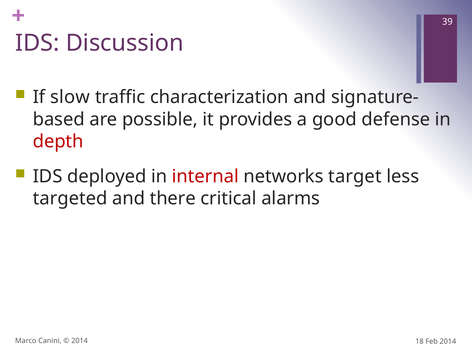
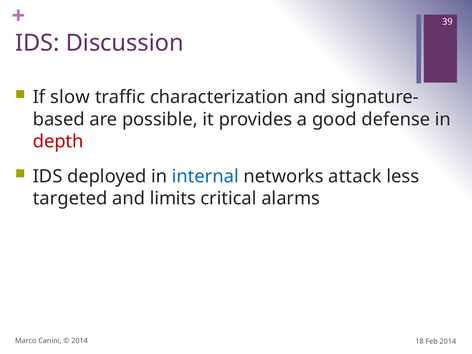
internal colour: red -> blue
target: target -> attack
there: there -> limits
